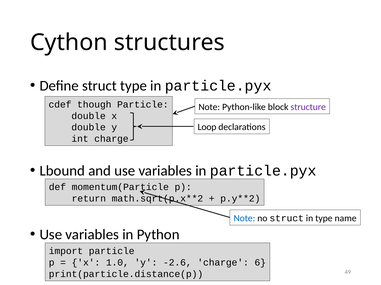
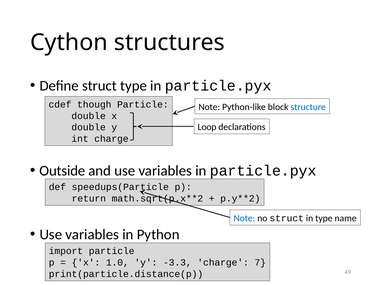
structure colour: purple -> blue
Lbound: Lbound -> Outside
momentum(Particle: momentum(Particle -> speedups(Particle
-2.6: -2.6 -> -3.3
6: 6 -> 7
